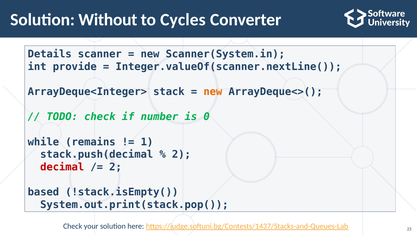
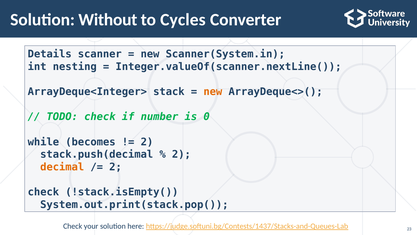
provide: provide -> nesting
remains: remains -> becomes
1 at (147, 142): 1 -> 2
decimal colour: red -> orange
based at (43, 192): based -> check
